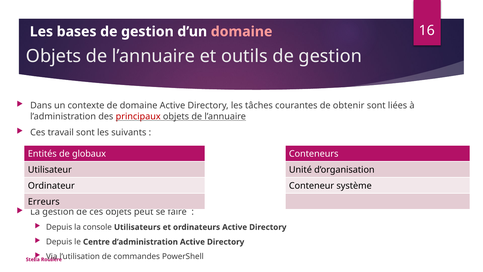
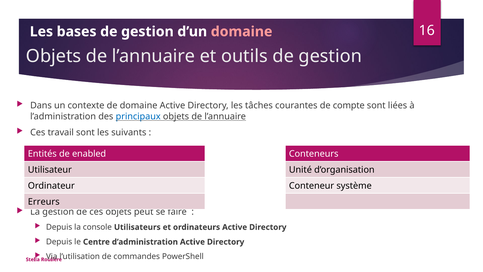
obtenir: obtenir -> compte
principaux colour: red -> blue
globaux: globaux -> enabled
